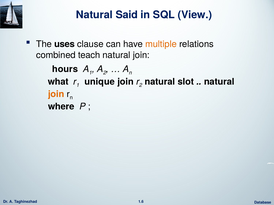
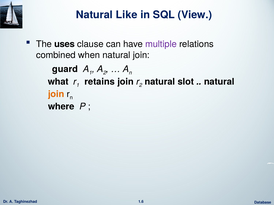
Said: Said -> Like
multiple colour: orange -> purple
teach: teach -> when
hours: hours -> guard
unique: unique -> retains
